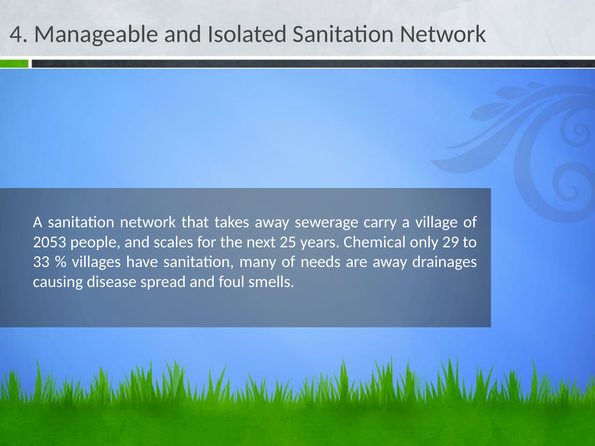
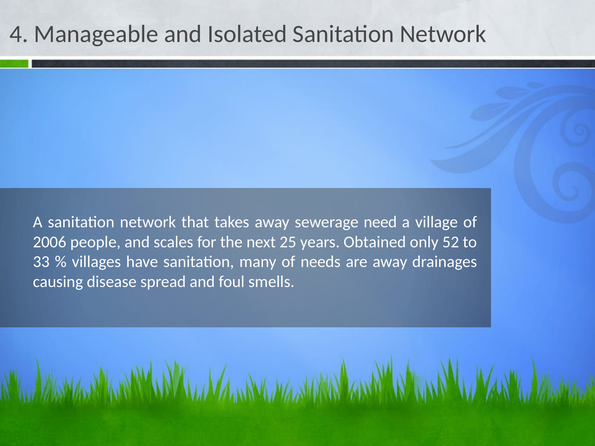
carry: carry -> need
2053: 2053 -> 2006
Chemical: Chemical -> Obtained
29: 29 -> 52
